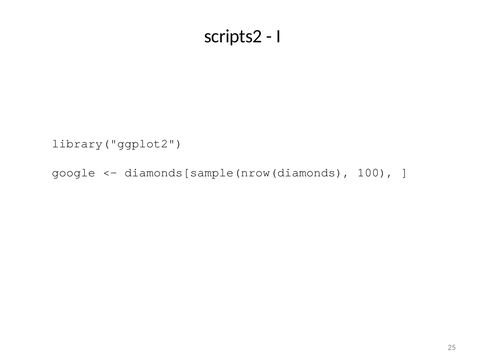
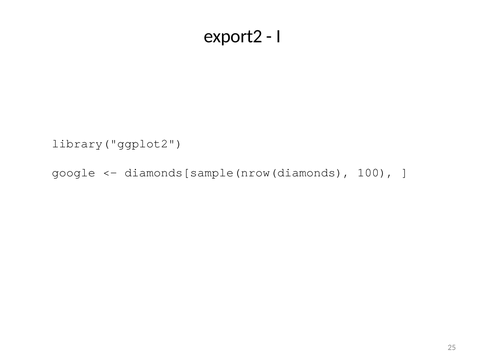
scripts2: scripts2 -> export2
